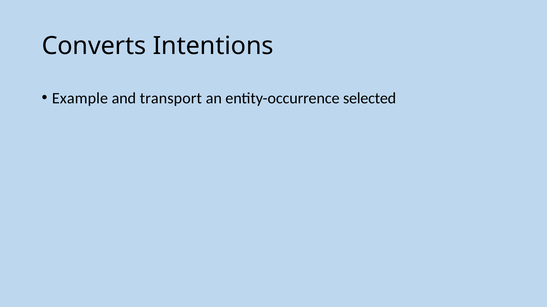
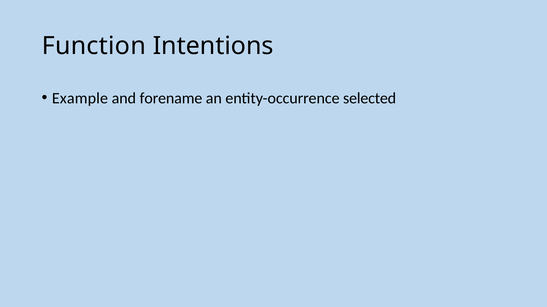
Converts: Converts -> Function
transport: transport -> forename
